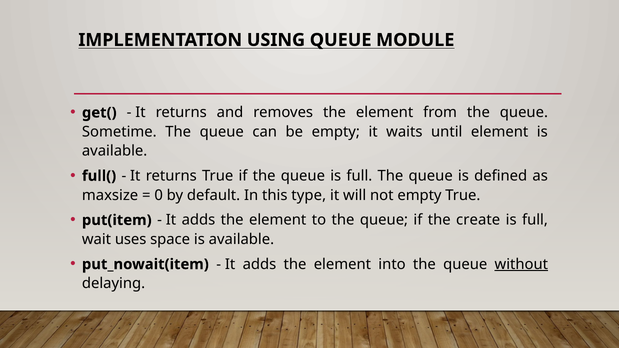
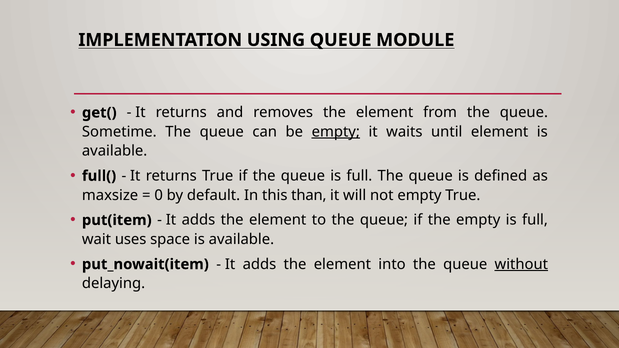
empty at (336, 132) underline: none -> present
type: type -> than
the create: create -> empty
